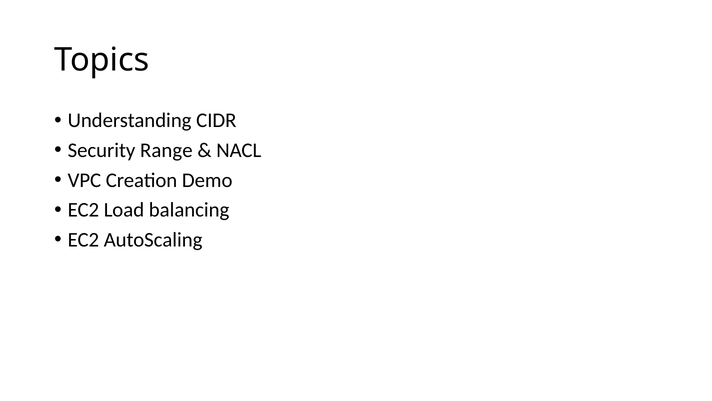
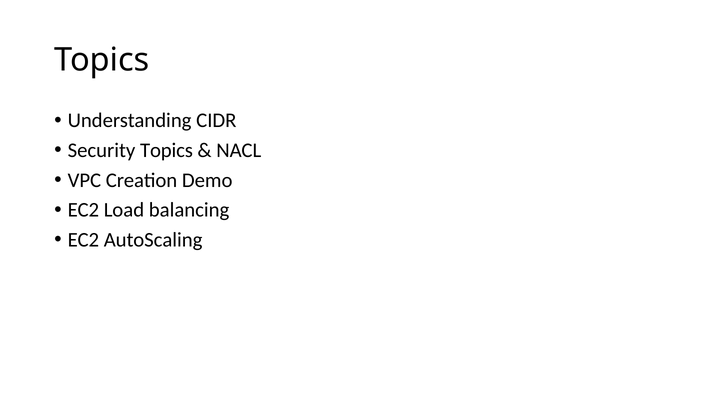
Security Range: Range -> Topics
